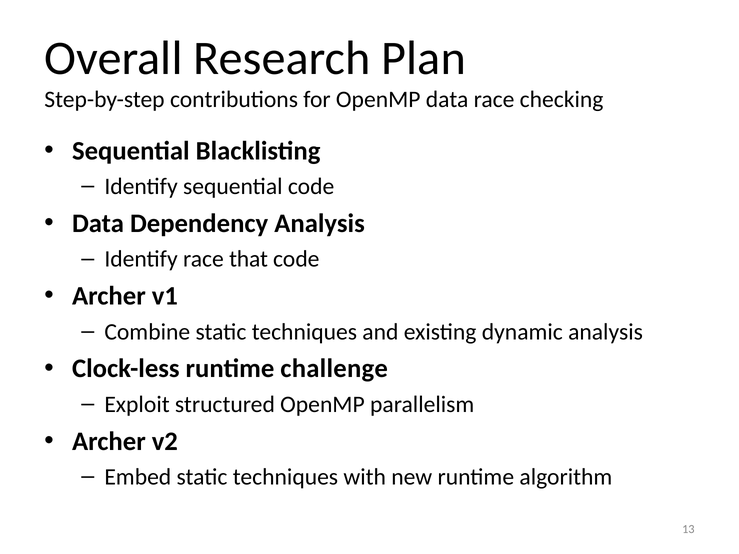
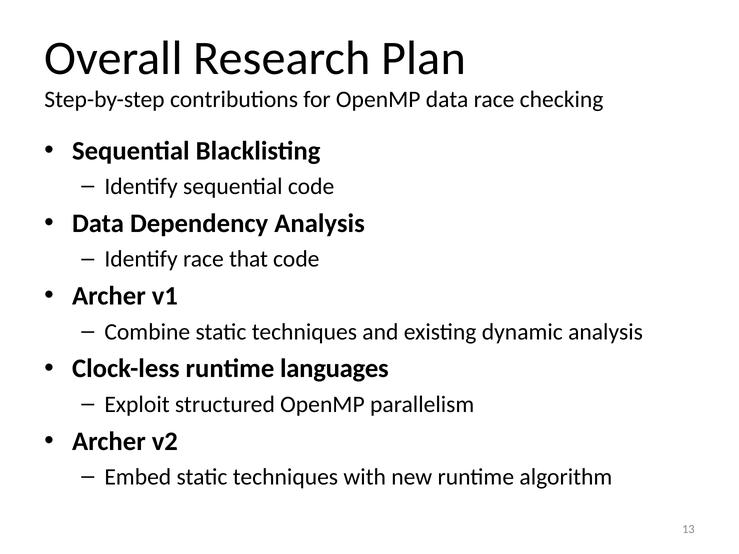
challenge: challenge -> languages
